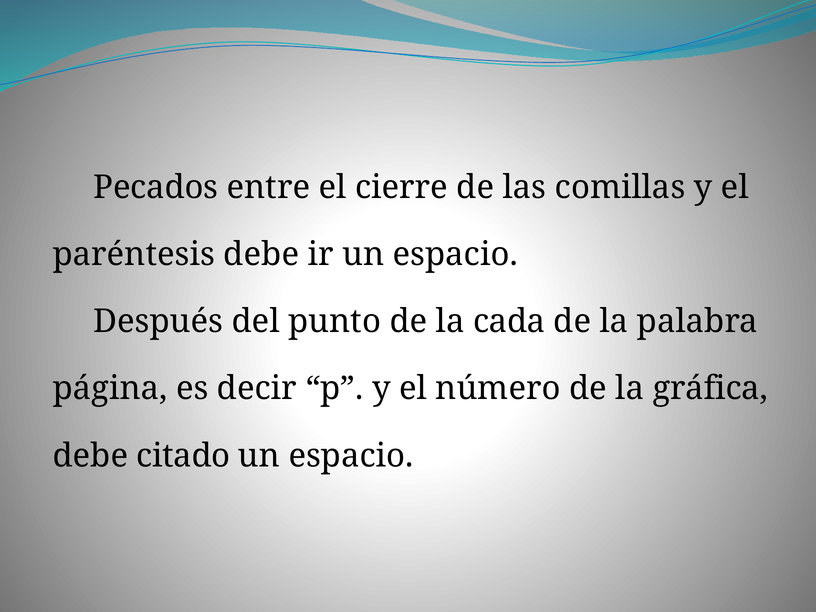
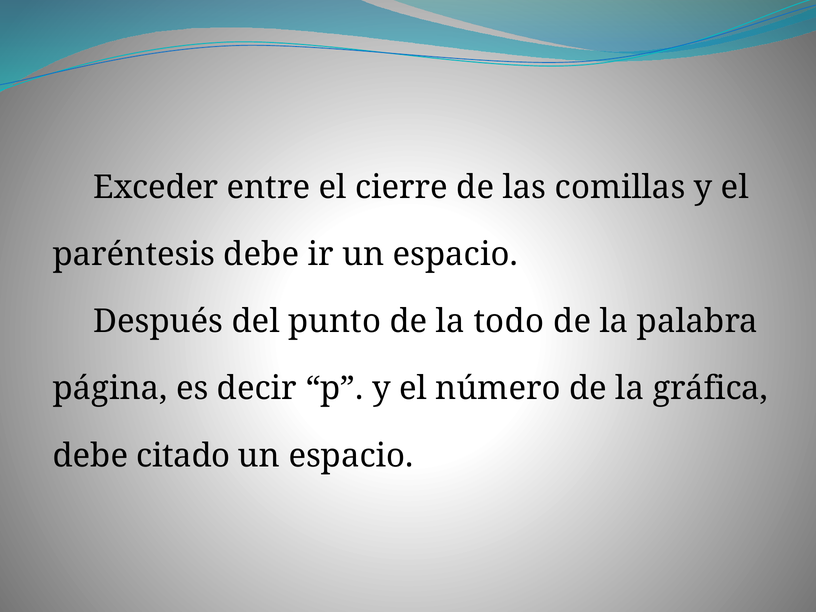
Pecados: Pecados -> Exceder
cada: cada -> todo
